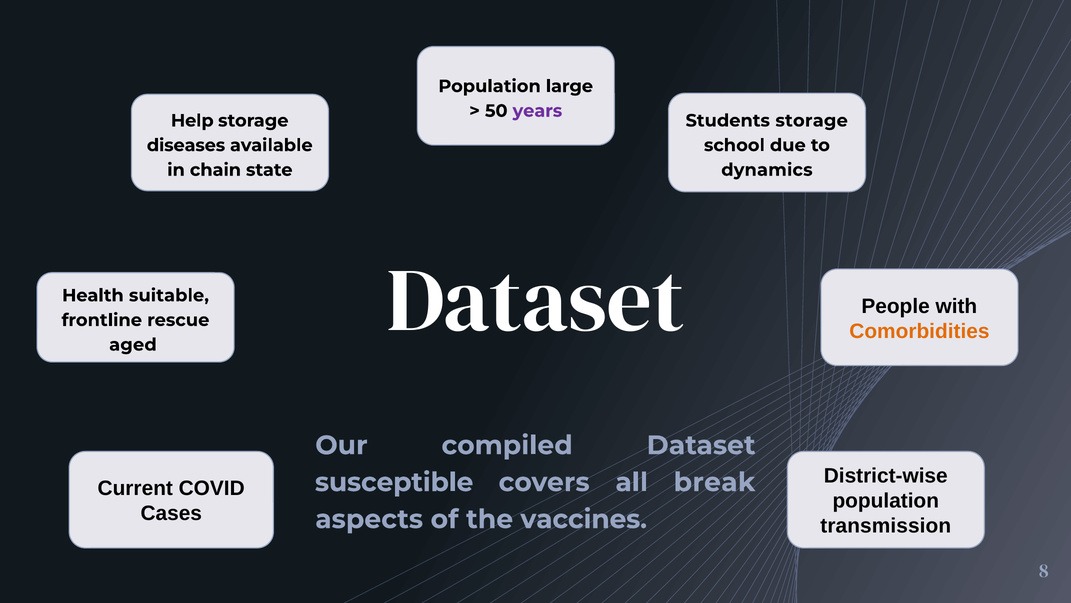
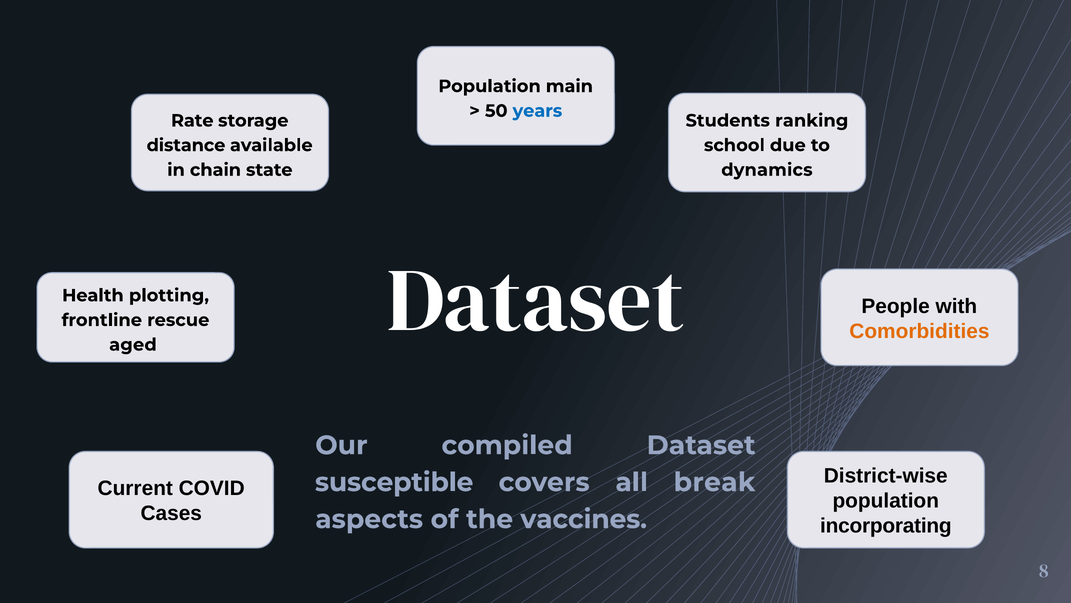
large: large -> main
years colour: purple -> blue
Students storage: storage -> ranking
Help: Help -> Rate
diseases: diseases -> distance
suitable: suitable -> plotting
transmission: transmission -> incorporating
